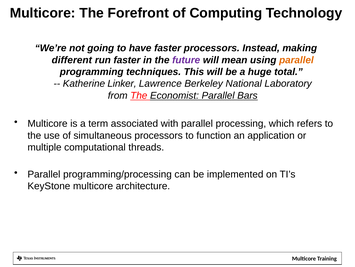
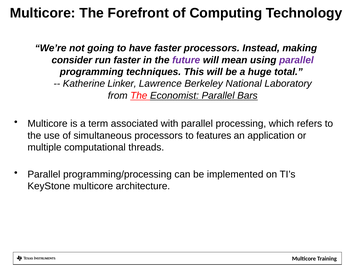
different: different -> consider
parallel at (296, 60) colour: orange -> purple
function: function -> features
